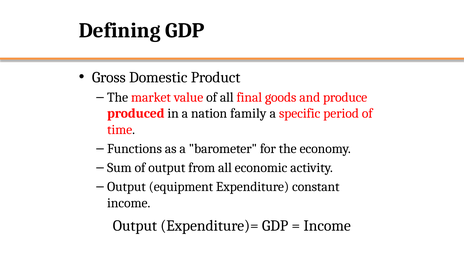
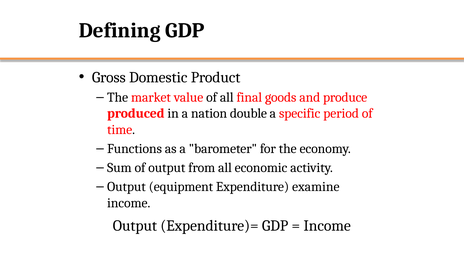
family: family -> double
constant: constant -> examine
